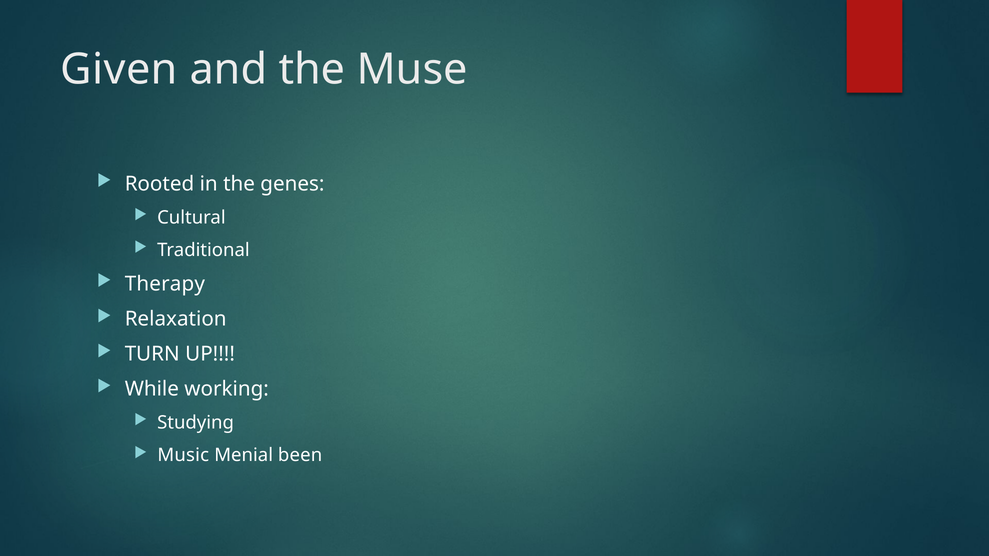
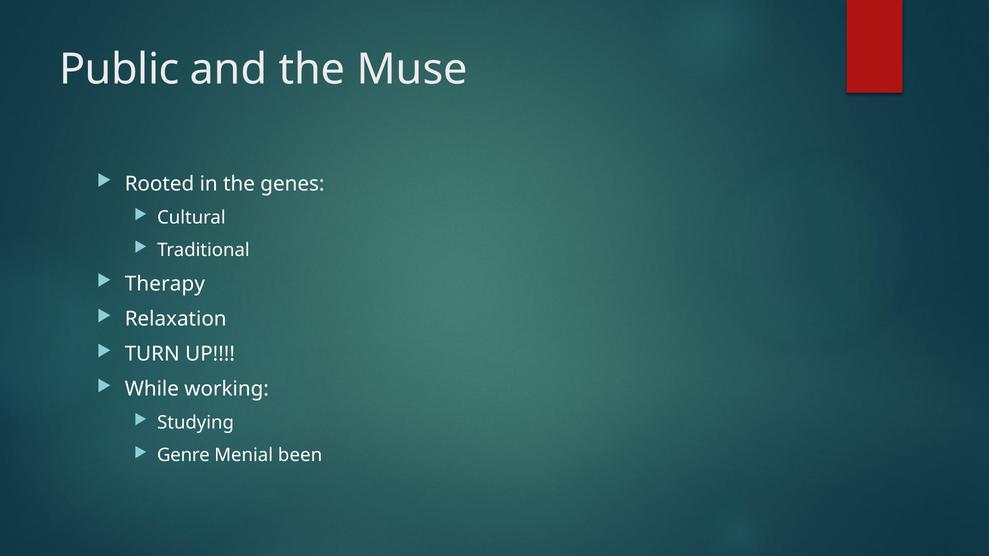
Given: Given -> Public
Music: Music -> Genre
